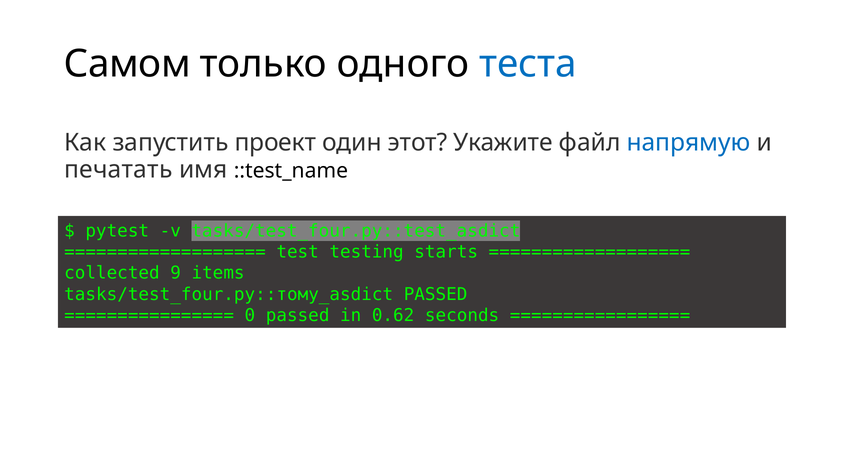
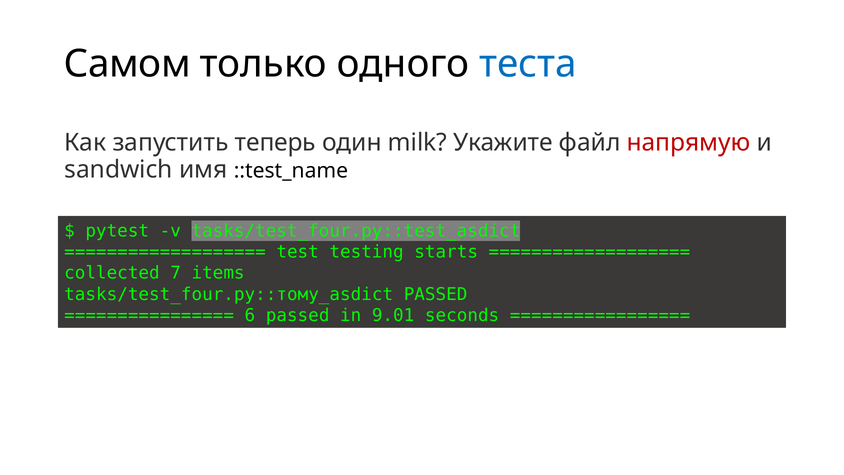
проект: проект -> теперь
этот: этот -> milk
напрямую colour: blue -> red
печатать: печатать -> sandwich
9: 9 -> 7
0: 0 -> 6
0.62: 0.62 -> 9.01
